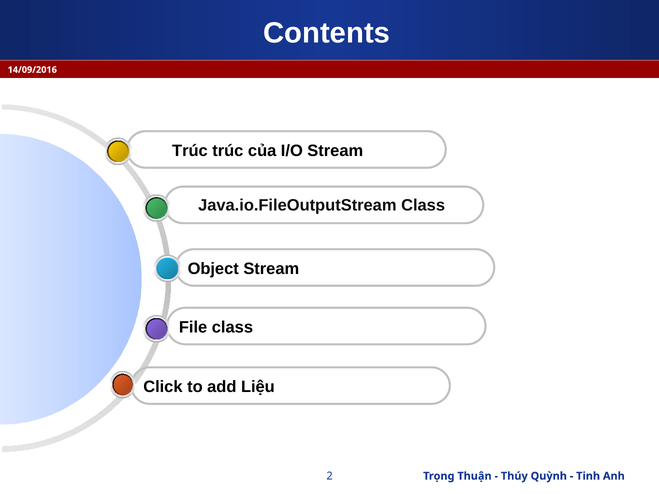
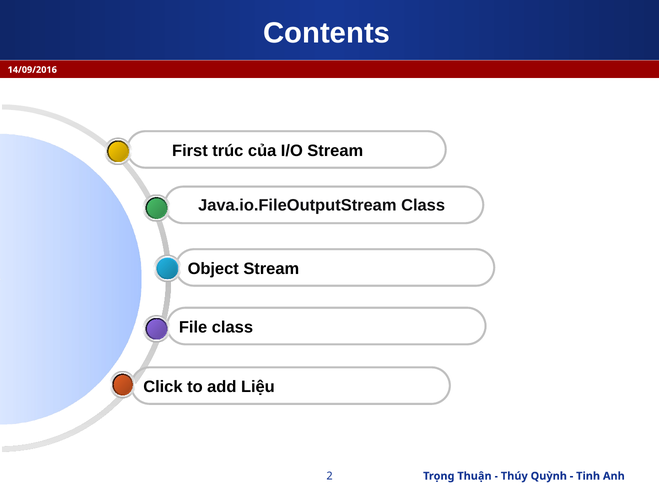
Trúc at (190, 151): Trúc -> First
